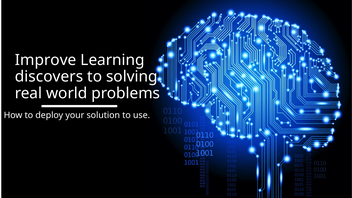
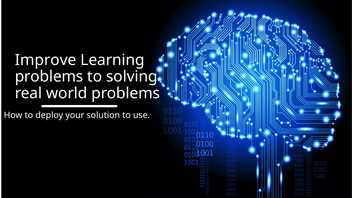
discovers at (49, 77): discovers -> problems
